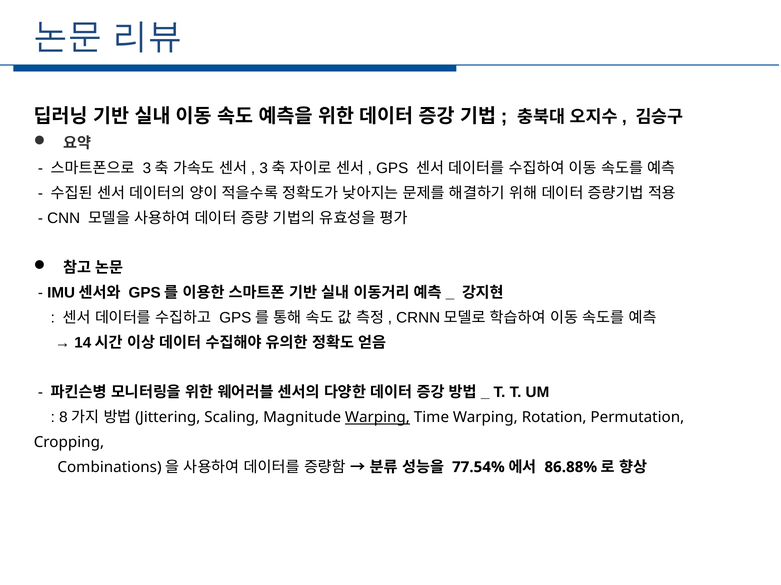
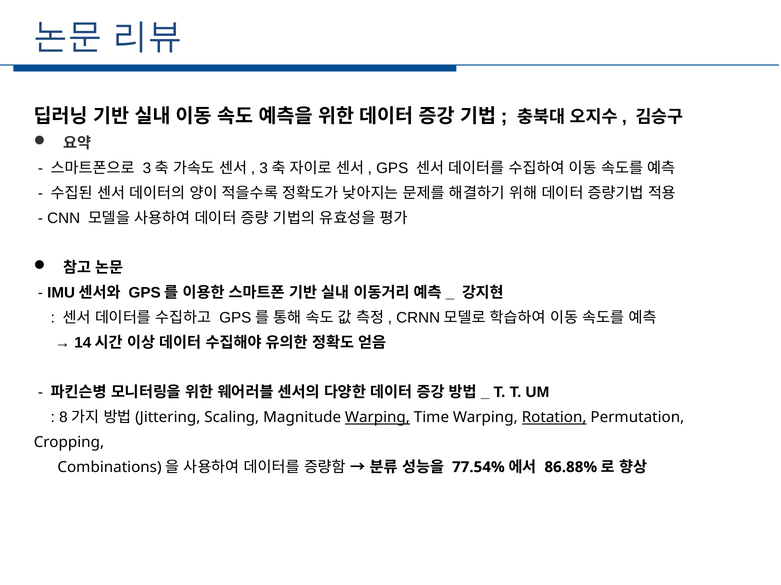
Rotation underline: none -> present
